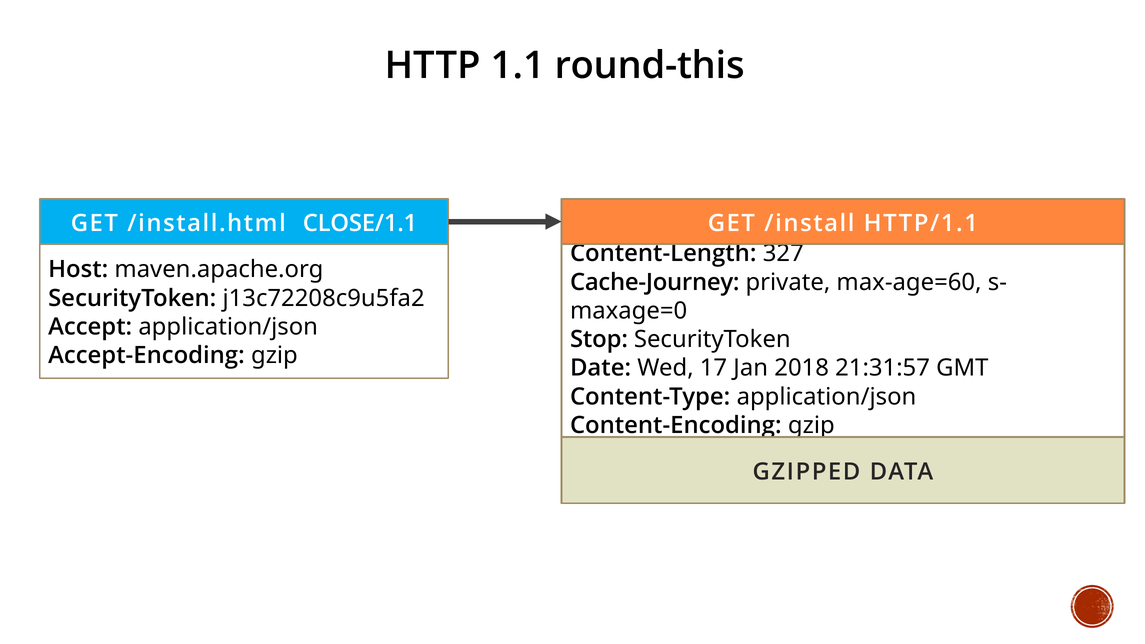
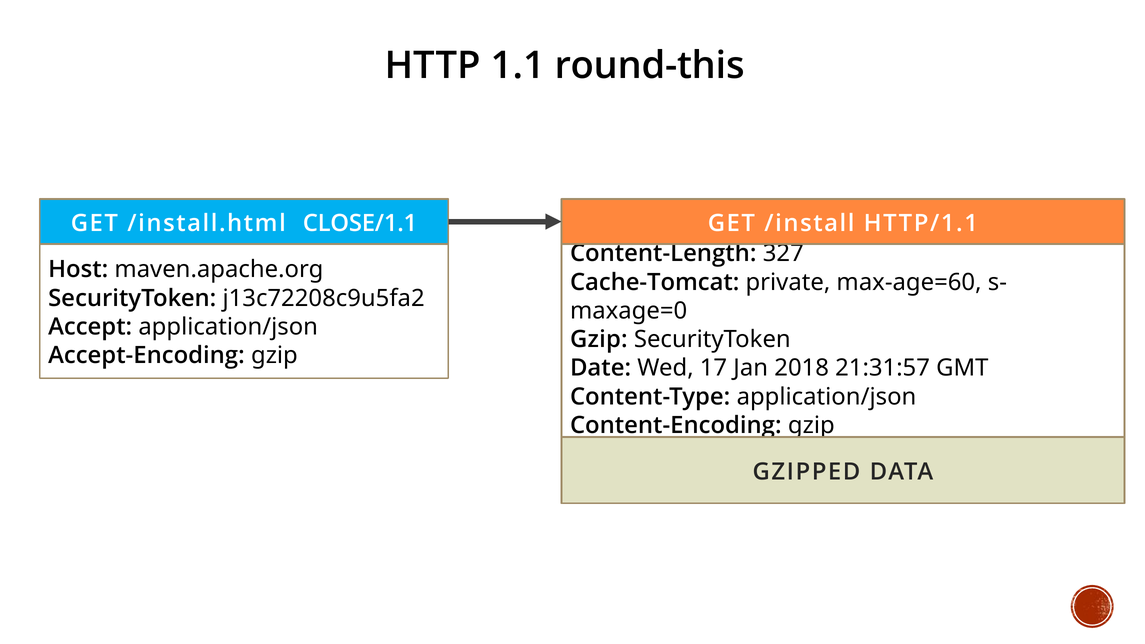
Cache-Journey: Cache-Journey -> Cache-Tomcat
Stop at (599, 339): Stop -> Gzip
